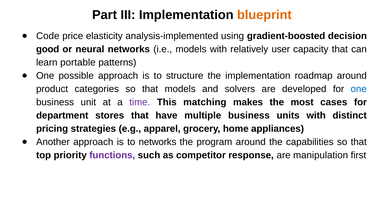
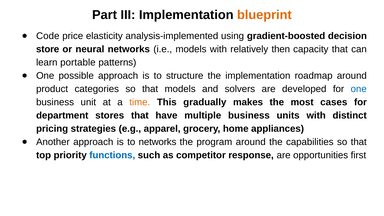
good: good -> store
user: user -> then
time colour: purple -> orange
matching: matching -> gradually
functions colour: purple -> blue
manipulation: manipulation -> opportunities
